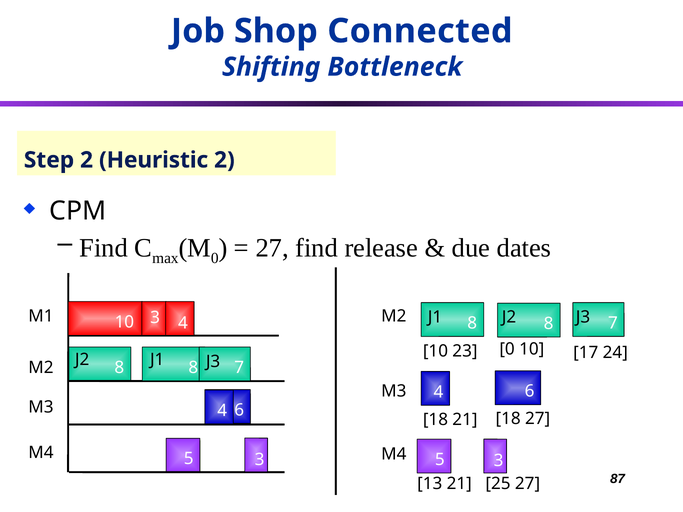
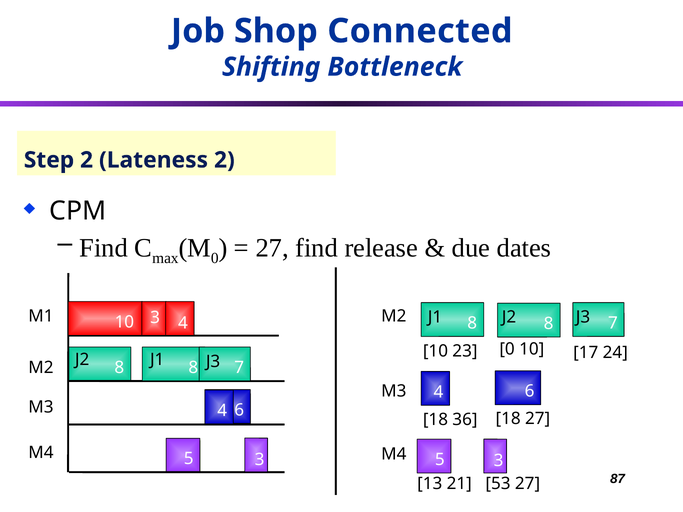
Heuristic: Heuristic -> Lateness
18 21: 21 -> 36
25: 25 -> 53
